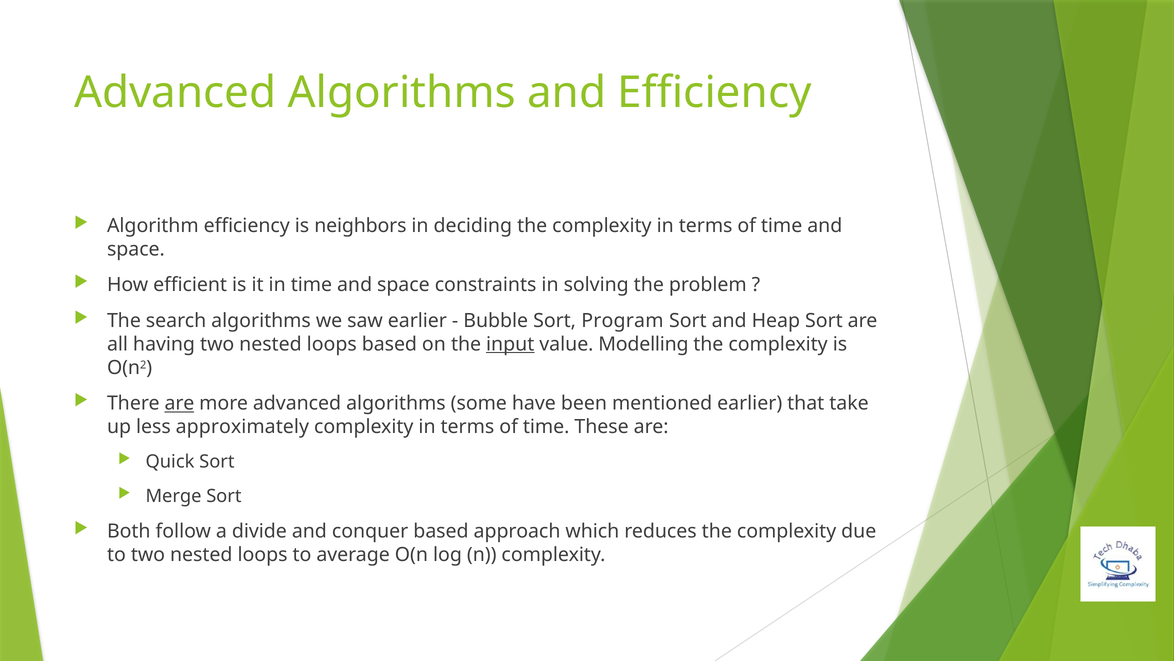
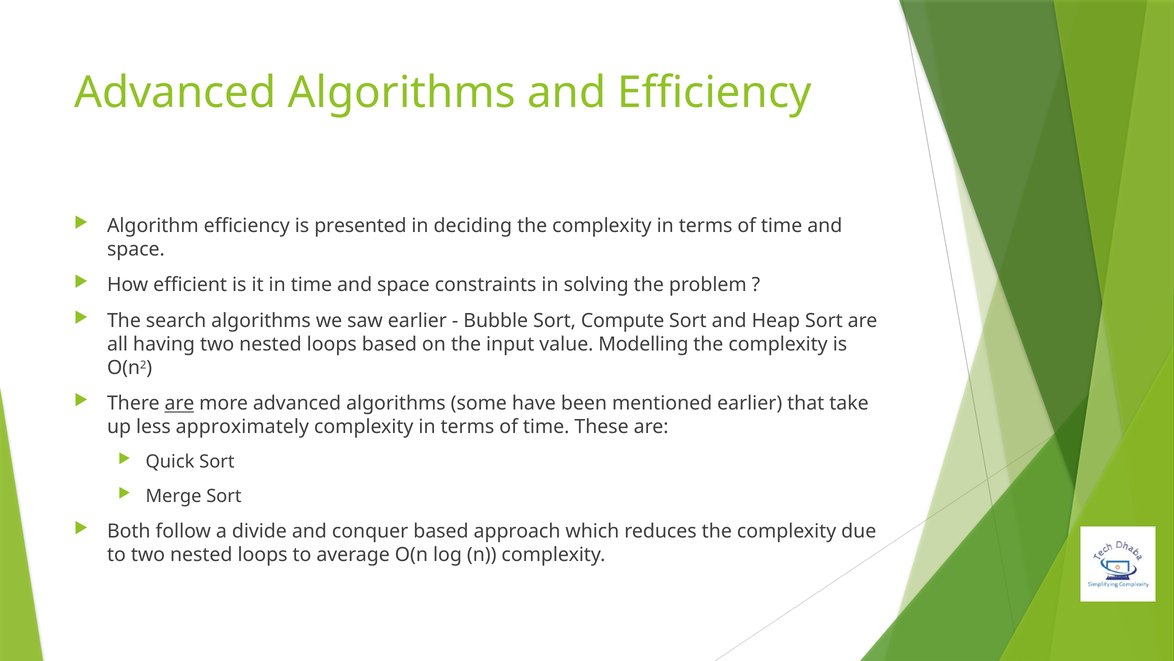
neighbors: neighbors -> presented
Program: Program -> Compute
input underline: present -> none
